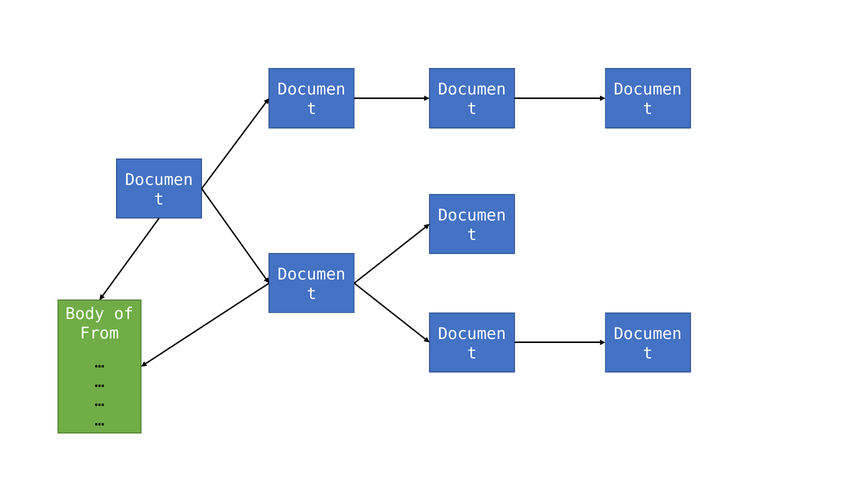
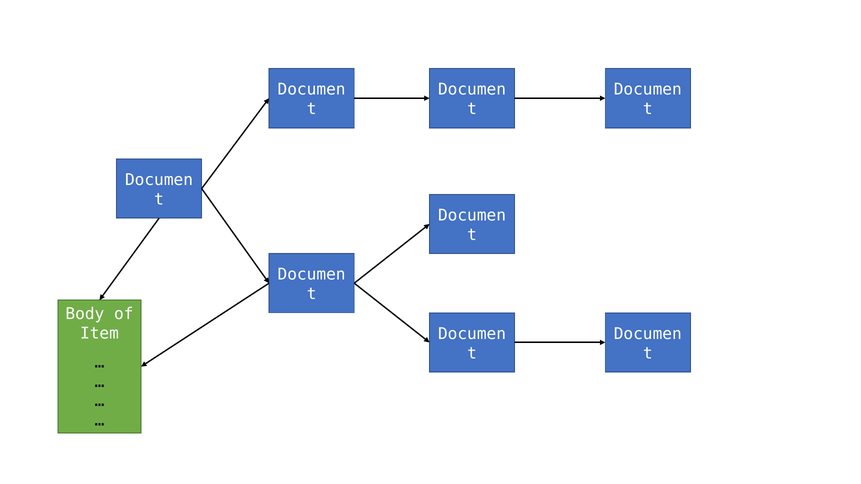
From: From -> Item
